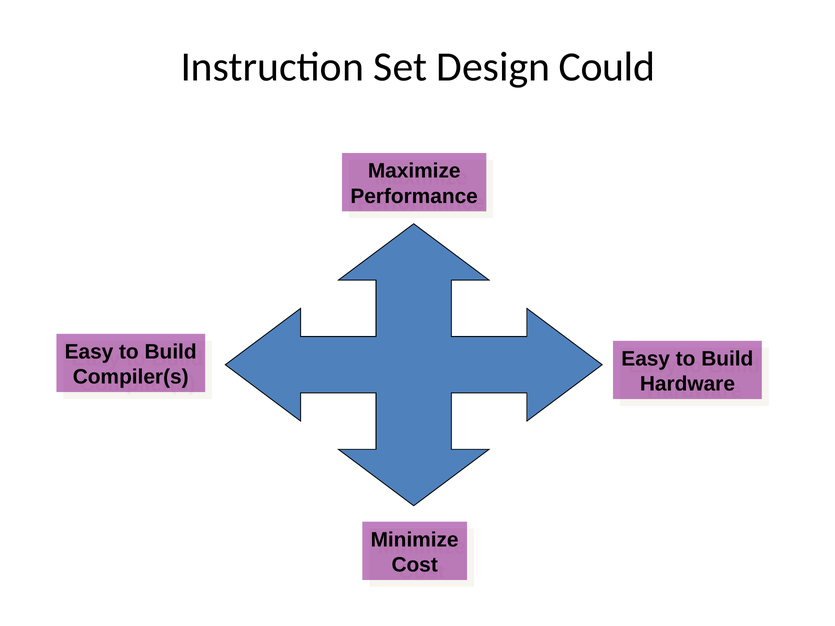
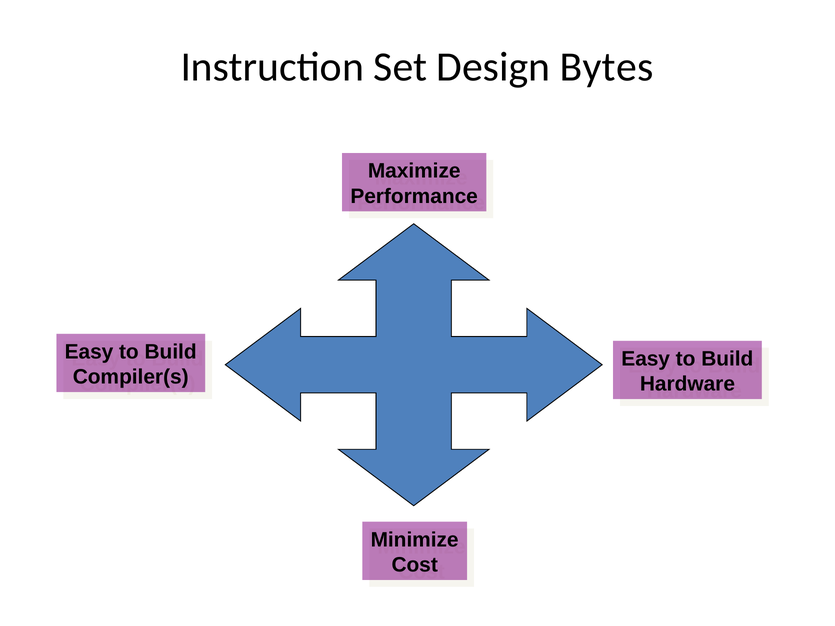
Could: Could -> Bytes
